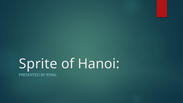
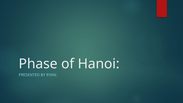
Sprite: Sprite -> Phase
